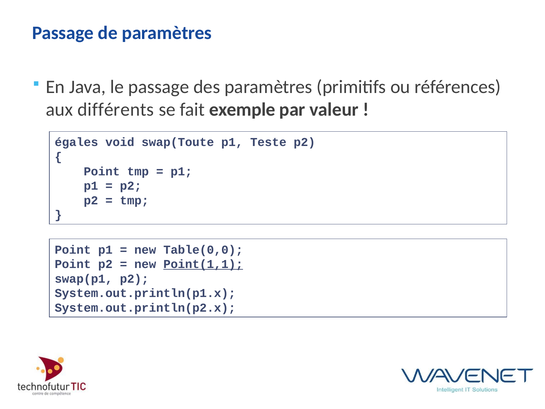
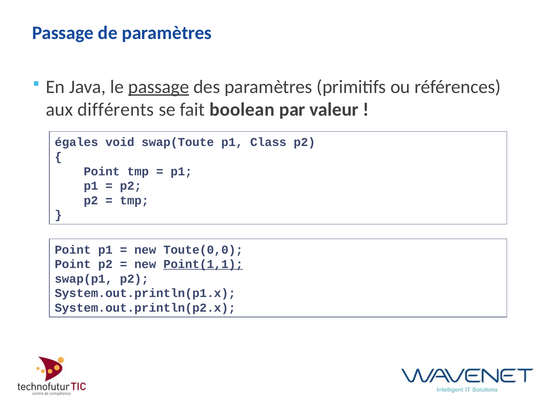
passage at (159, 87) underline: none -> present
exemple: exemple -> boolean
Teste: Teste -> Class
Table(0,0: Table(0,0 -> Toute(0,0
